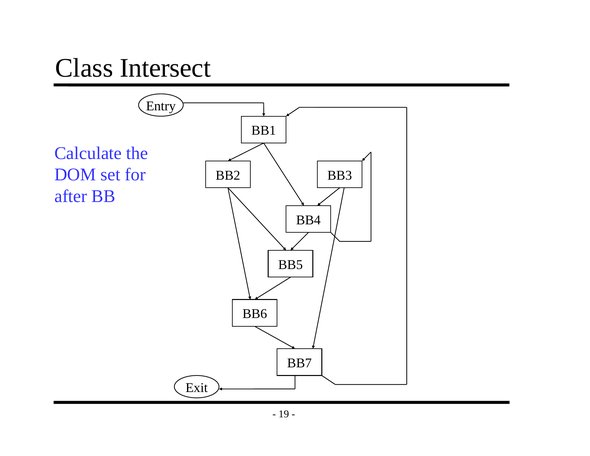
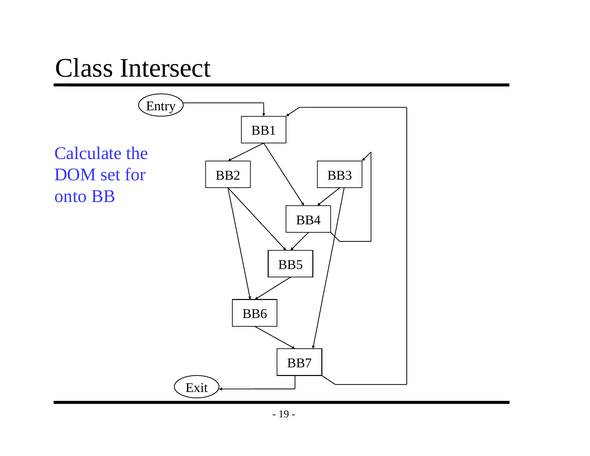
after: after -> onto
